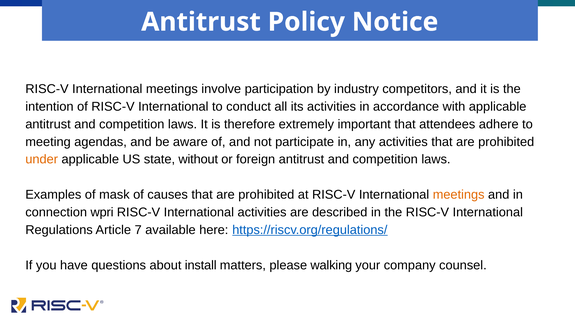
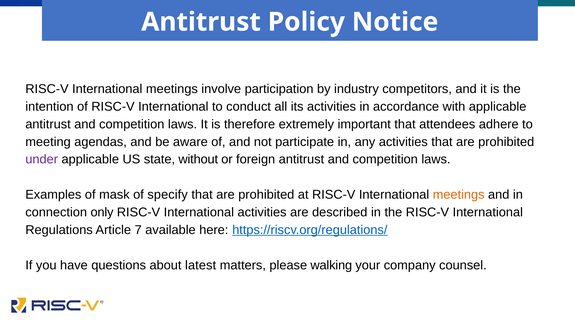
under colour: orange -> purple
causes: causes -> specify
wpri: wpri -> only
install: install -> latest
